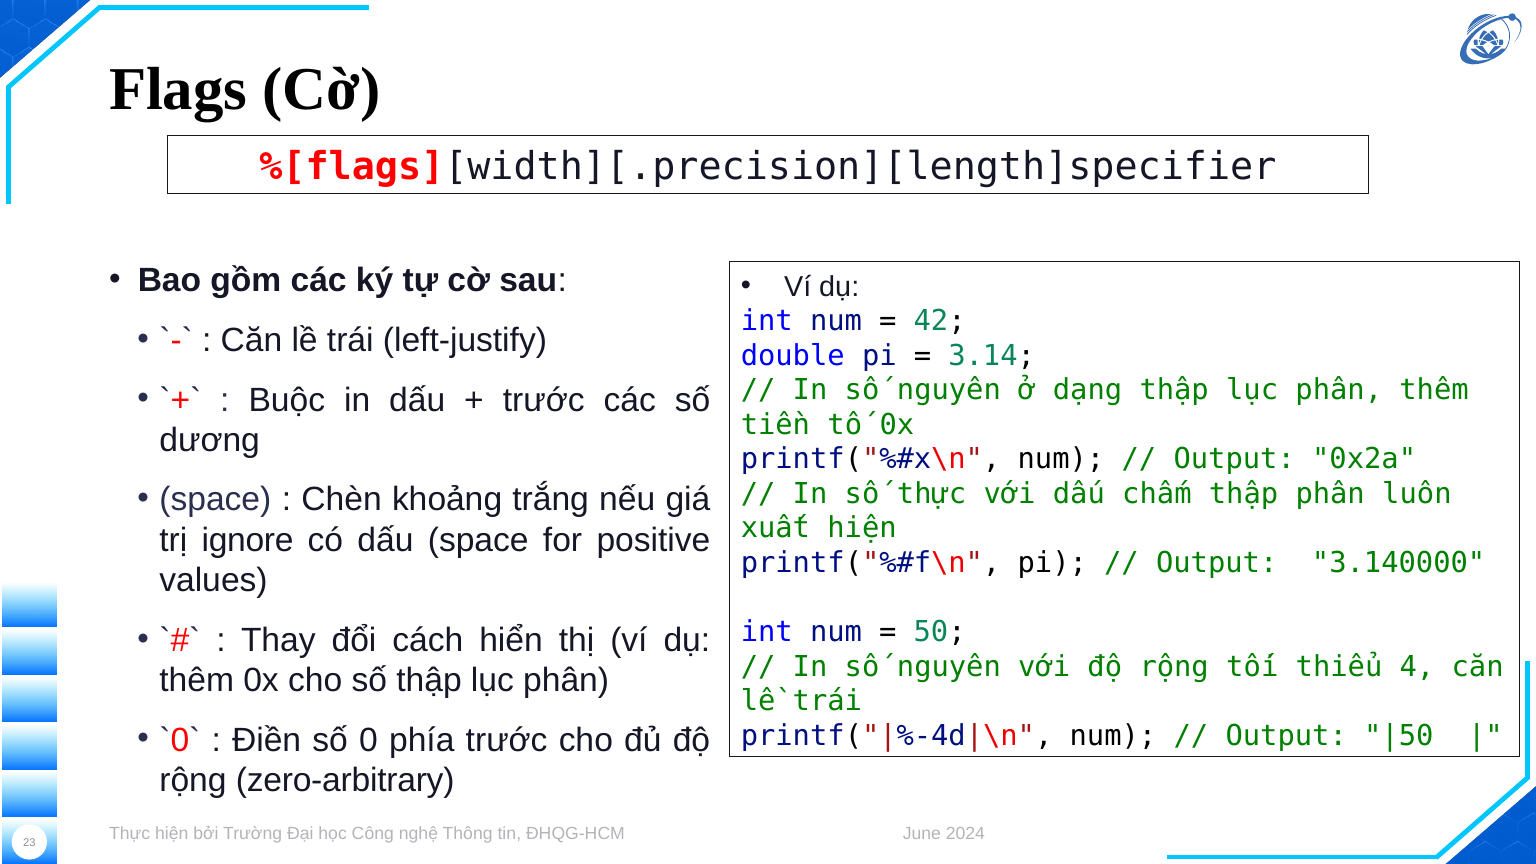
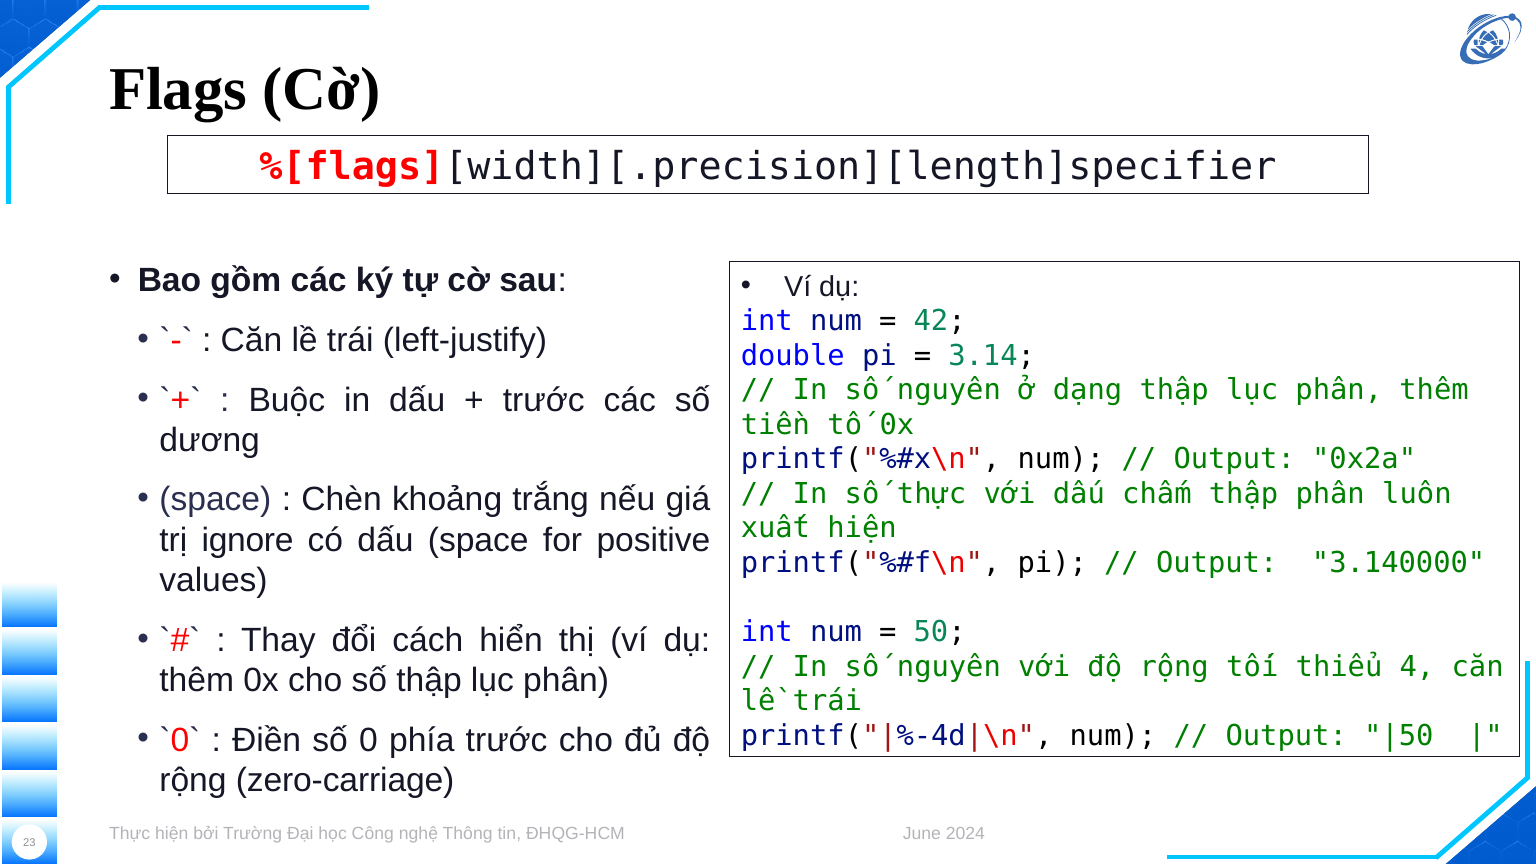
zero-arbitrary: zero-arbitrary -> zero-carriage
